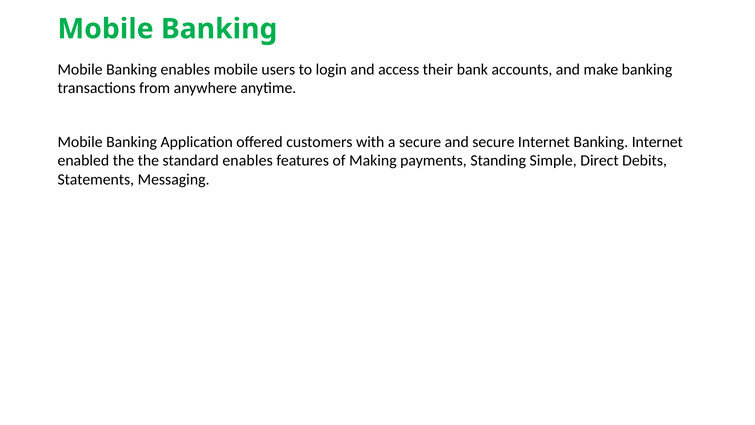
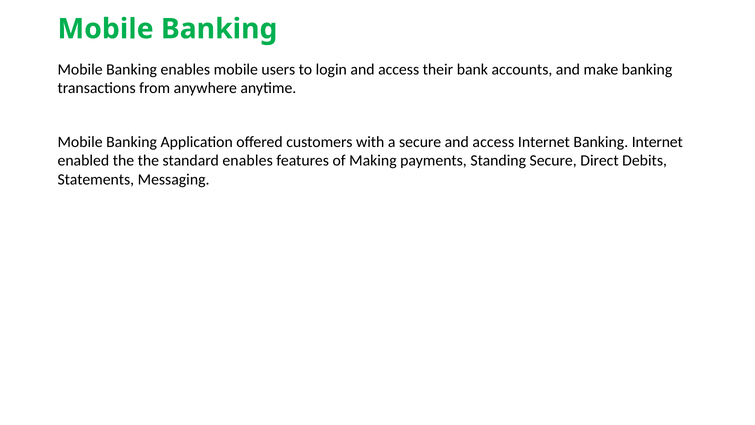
secure and secure: secure -> access
Standing Simple: Simple -> Secure
